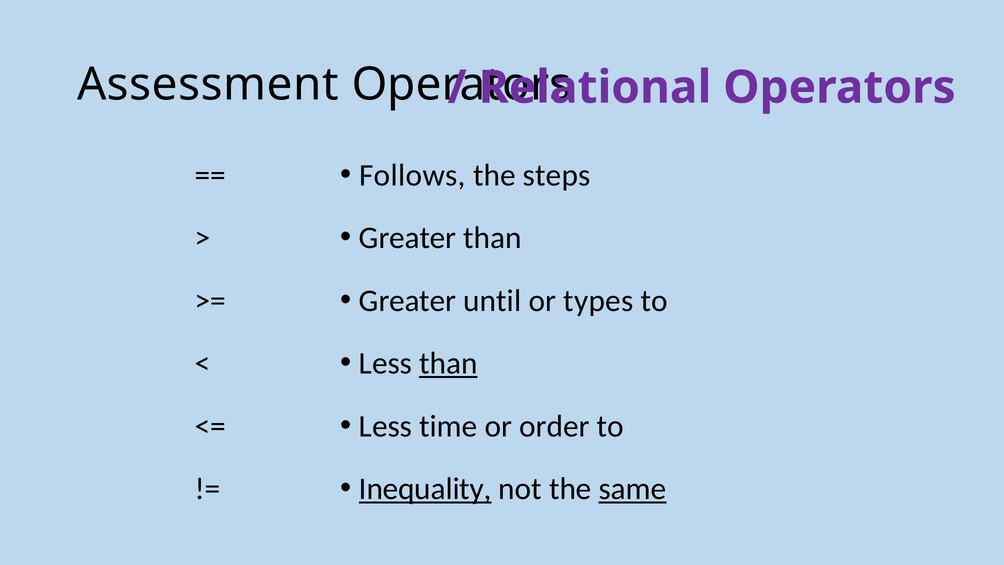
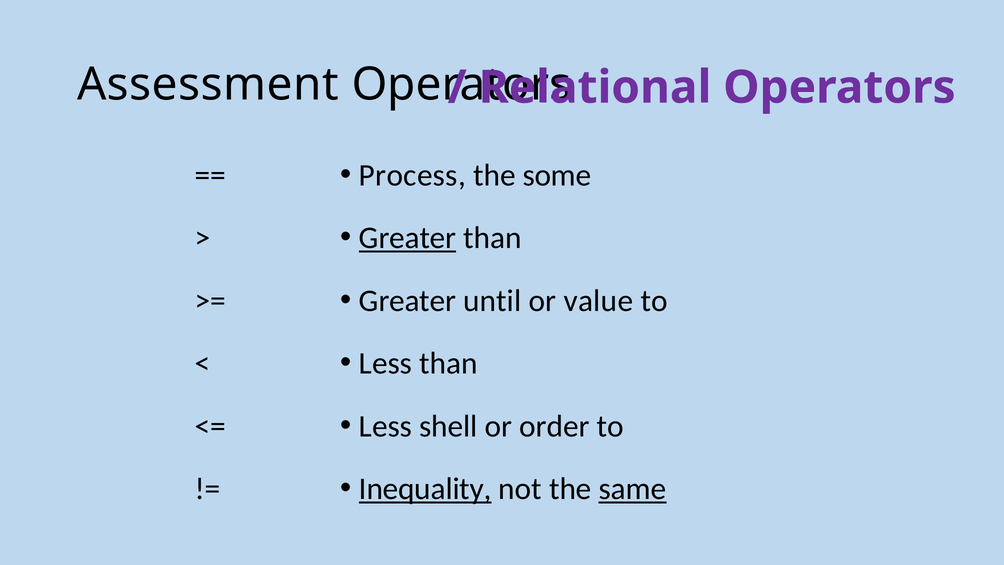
Follows: Follows -> Process
steps: steps -> some
Greater at (408, 238) underline: none -> present
types: types -> value
than at (448, 363) underline: present -> none
time: time -> shell
